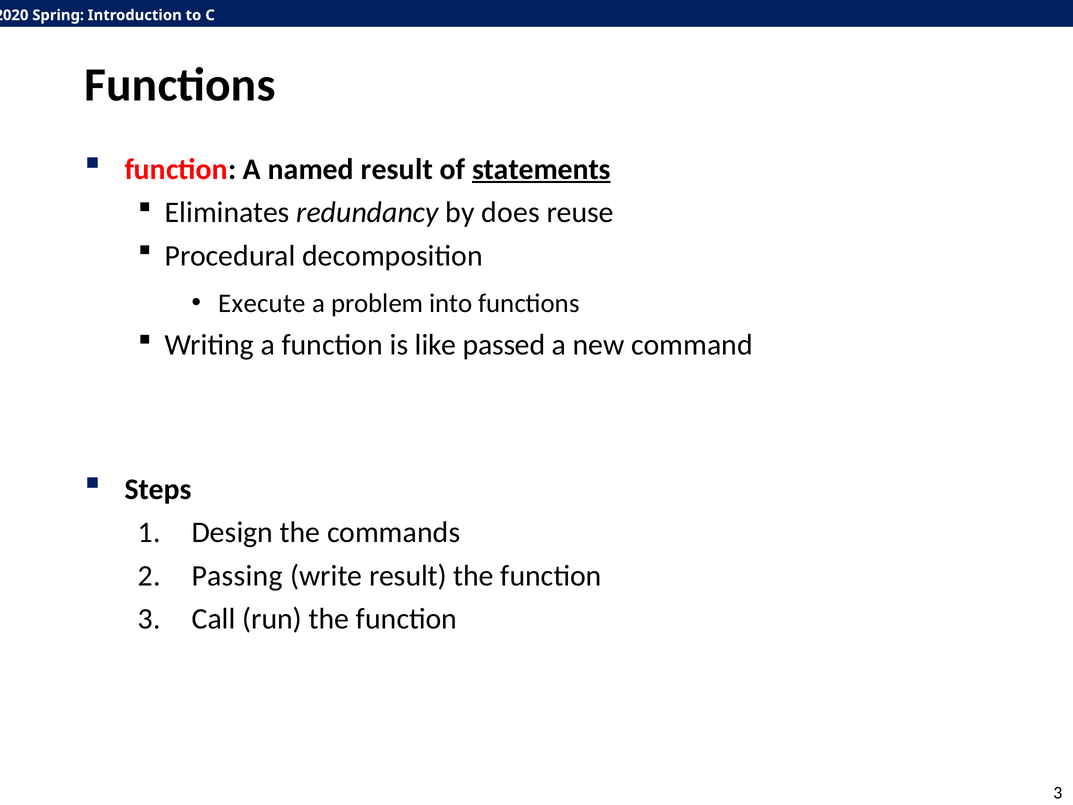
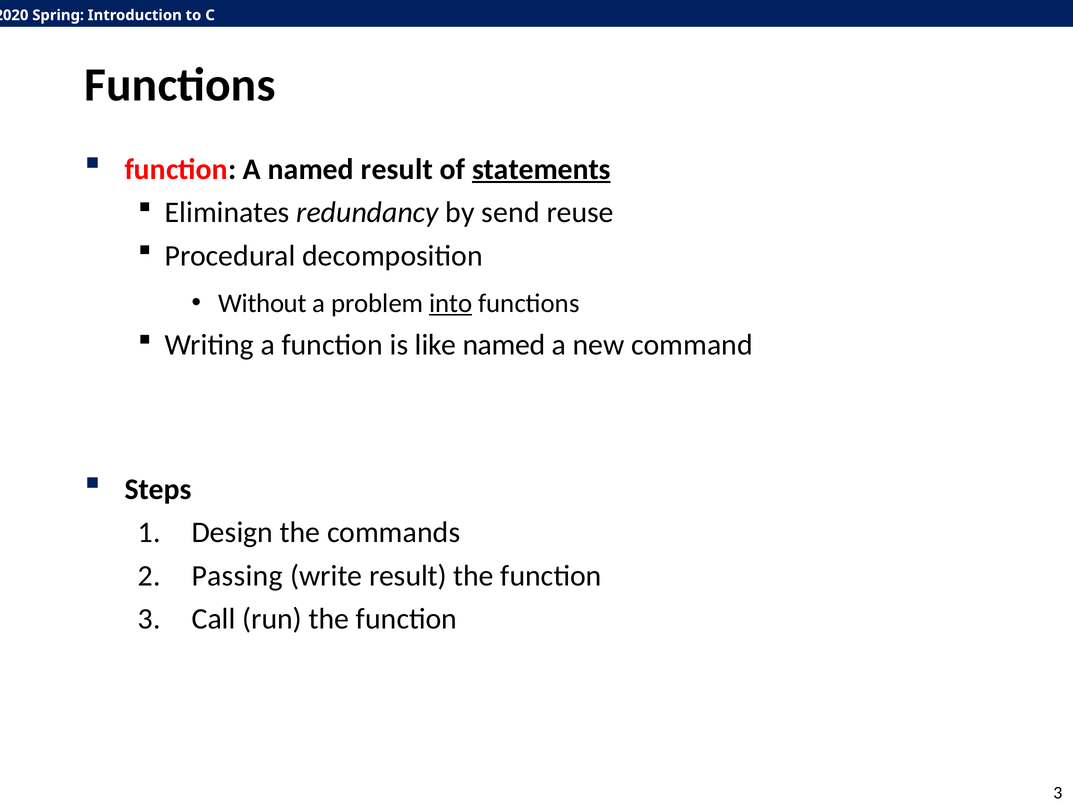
does: does -> send
Execute: Execute -> Without
into underline: none -> present
like passed: passed -> named
